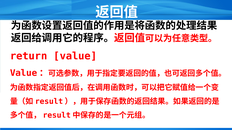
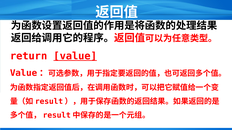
value underline: none -> present
